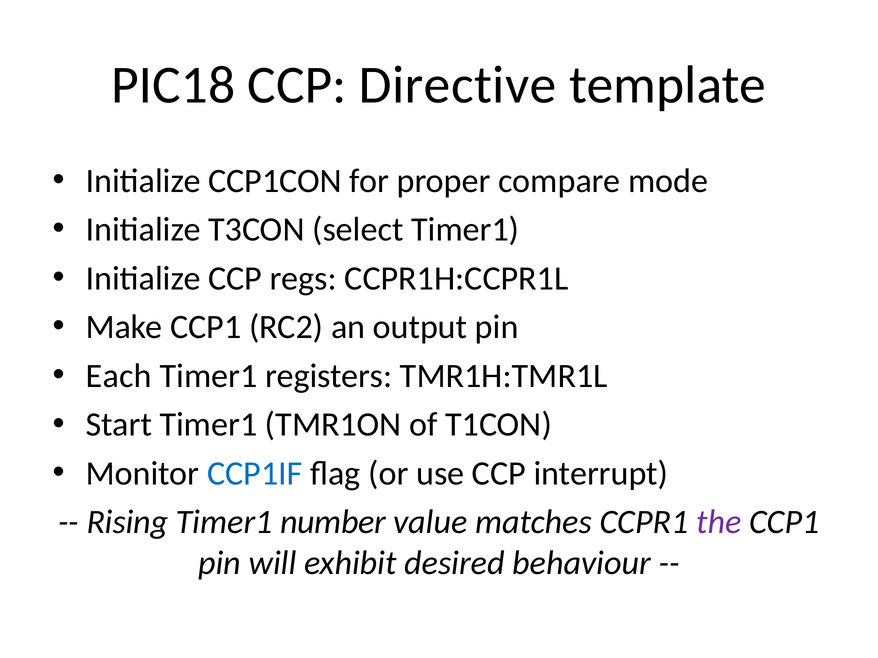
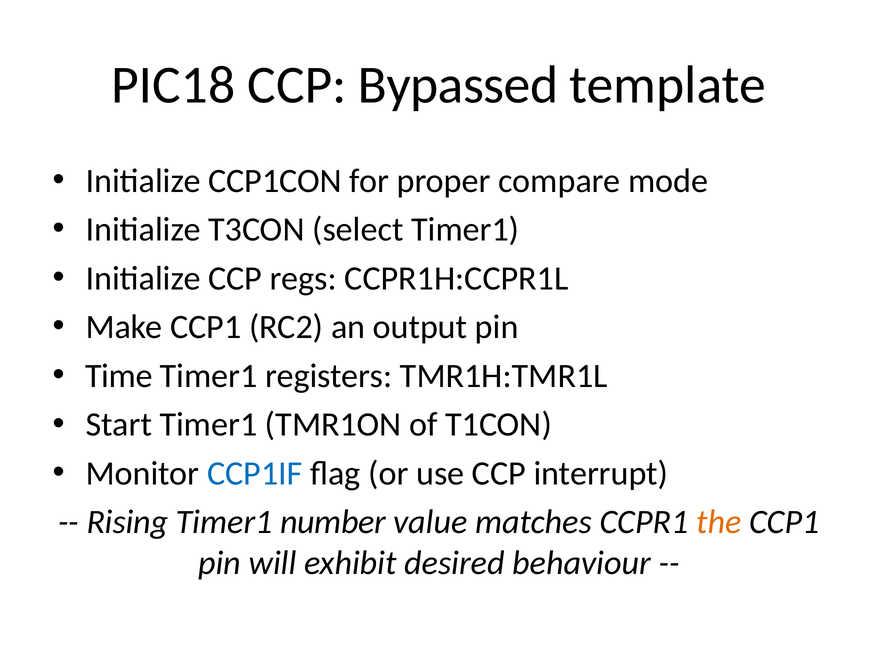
Directive: Directive -> Bypassed
Each: Each -> Time
the colour: purple -> orange
